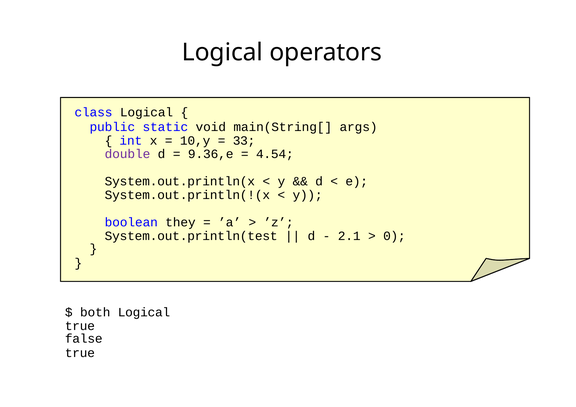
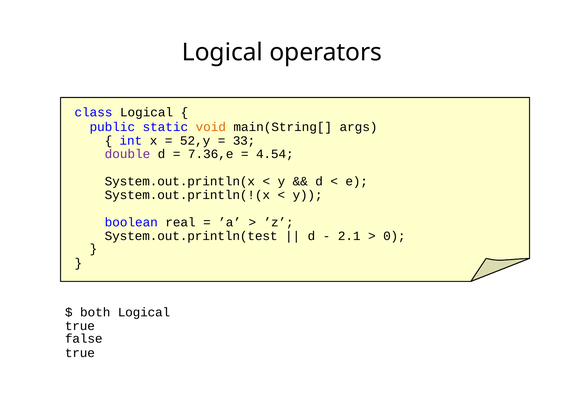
void colour: black -> orange
10,y: 10,y -> 52,y
9.36,e: 9.36,e -> 7.36,e
they: they -> real
